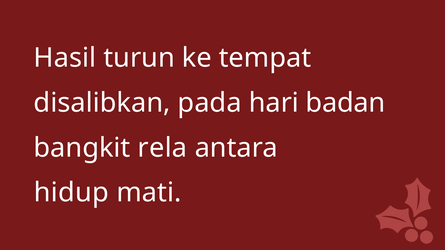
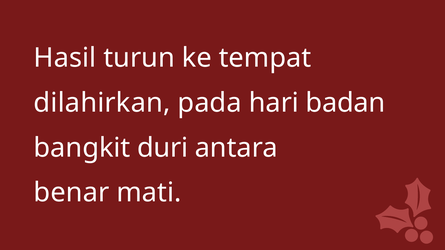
disalibkan: disalibkan -> dilahirkan
rela: rela -> duri
hidup: hidup -> benar
